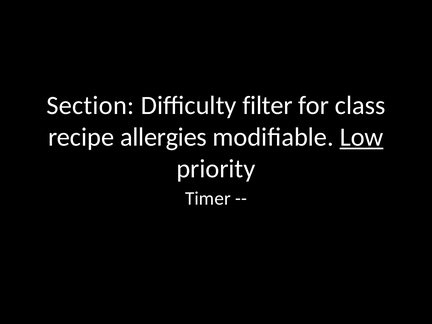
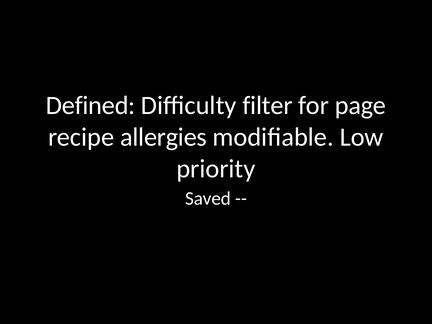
Section: Section -> Defined
class: class -> page
Low underline: present -> none
Timer: Timer -> Saved
